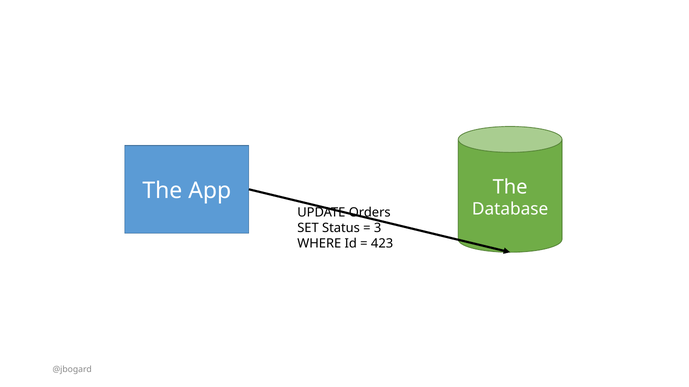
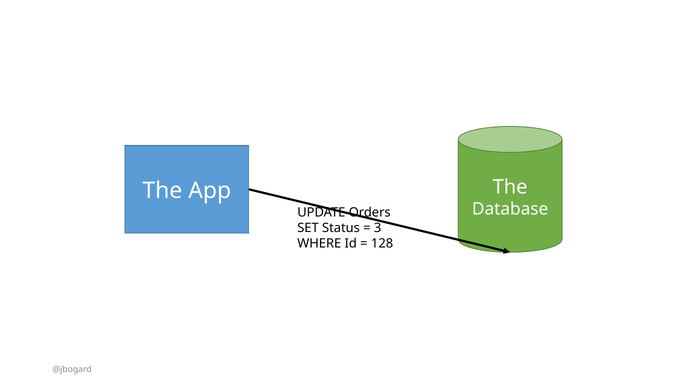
423: 423 -> 128
